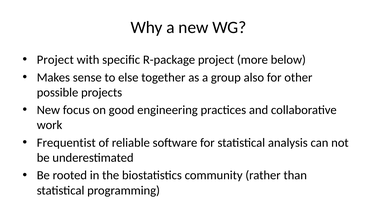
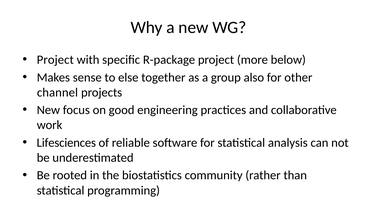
possible: possible -> channel
Frequentist: Frequentist -> Lifesciences
